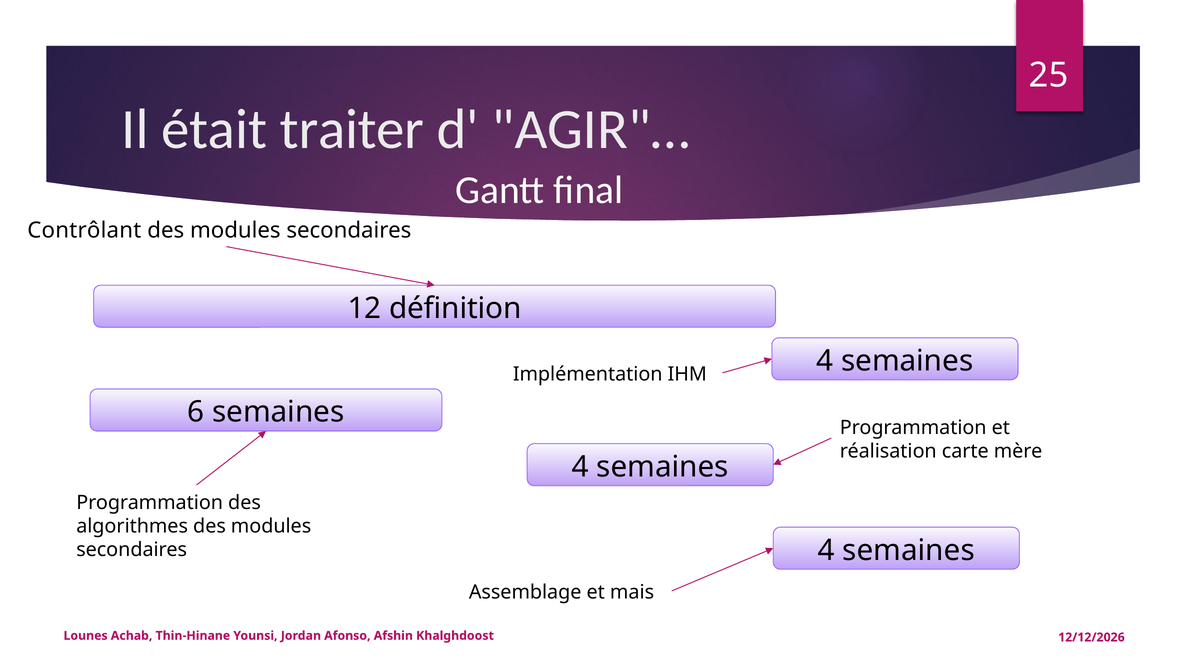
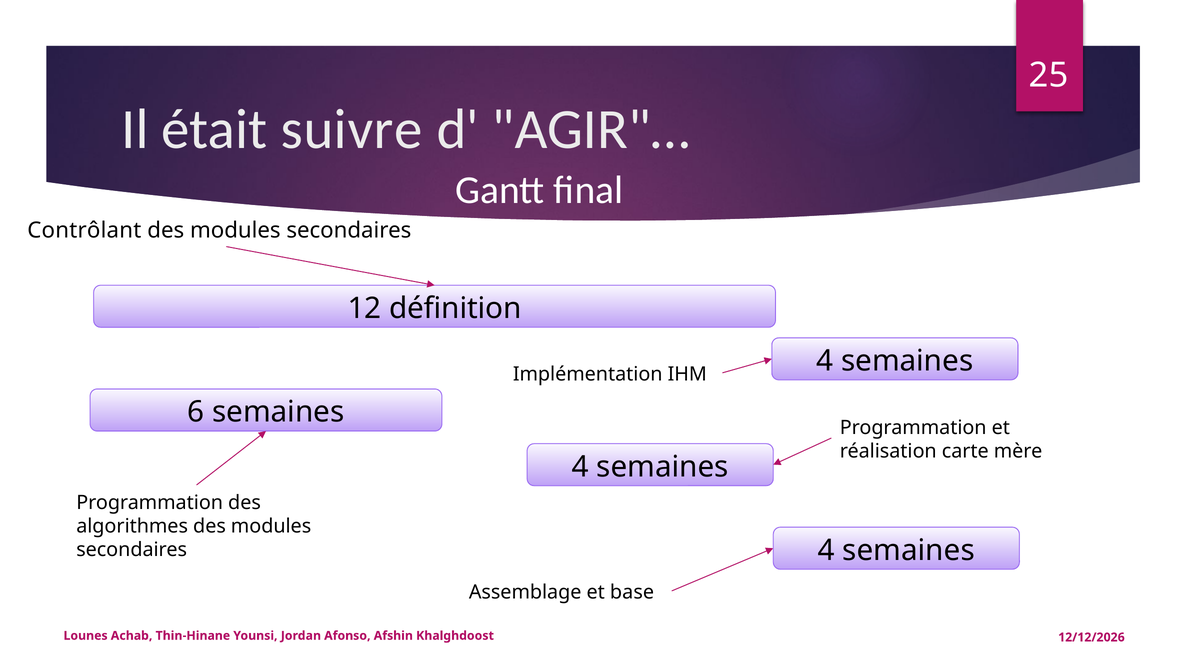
traiter: traiter -> suivre
mais: mais -> base
